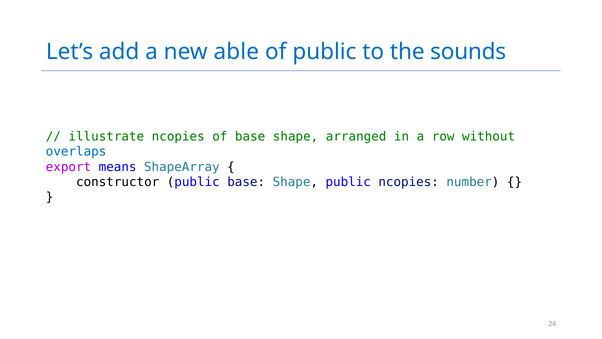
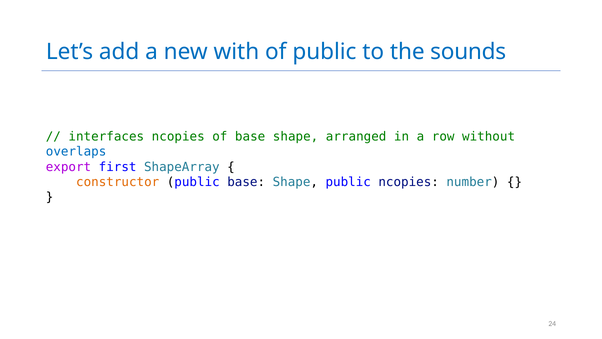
able: able -> with
illustrate: illustrate -> interfaces
means: means -> first
constructor colour: black -> orange
